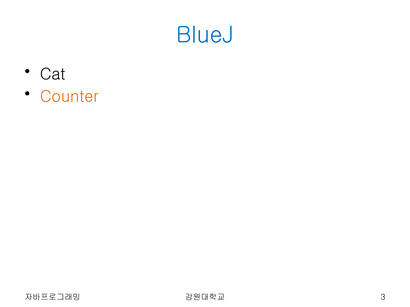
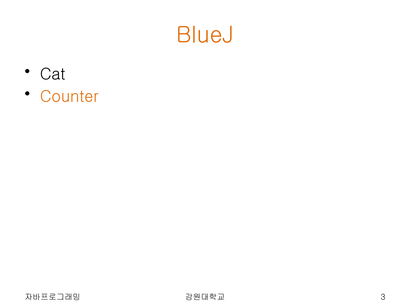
BlueJ colour: blue -> orange
